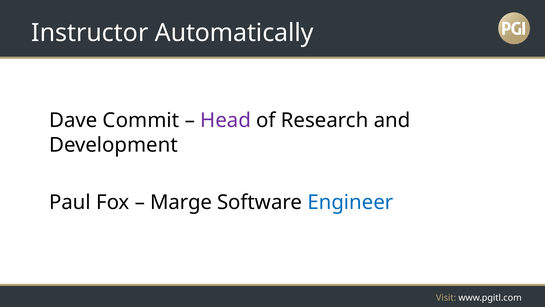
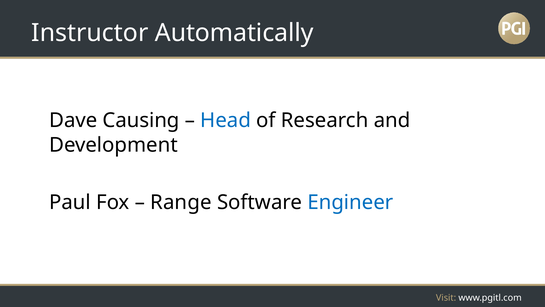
Commit: Commit -> Causing
Head colour: purple -> blue
Marge: Marge -> Range
